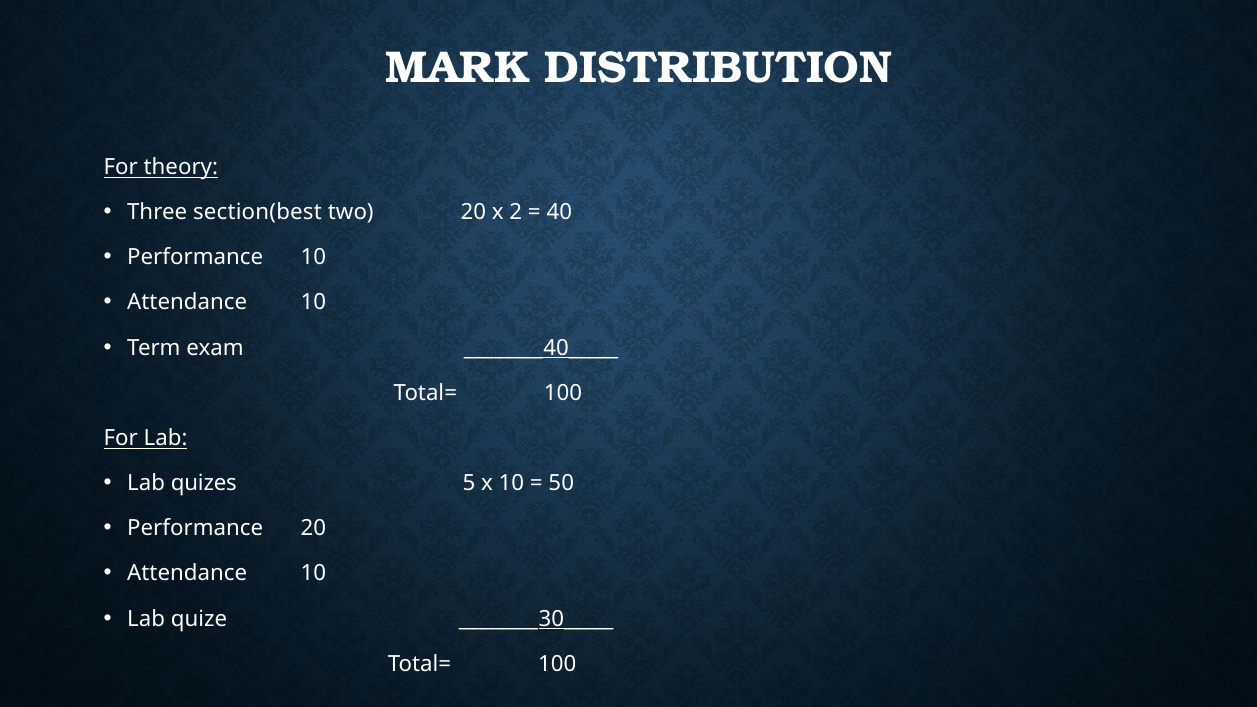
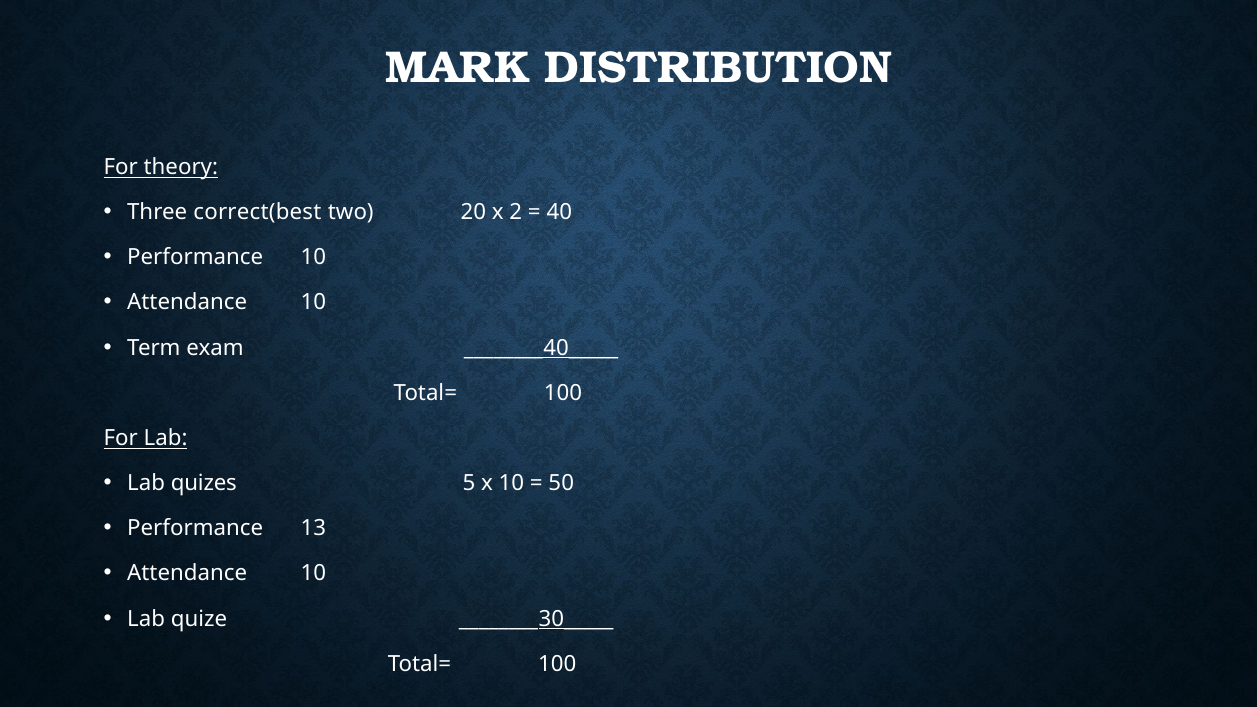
section(best: section(best -> correct(best
Performance 20: 20 -> 13
